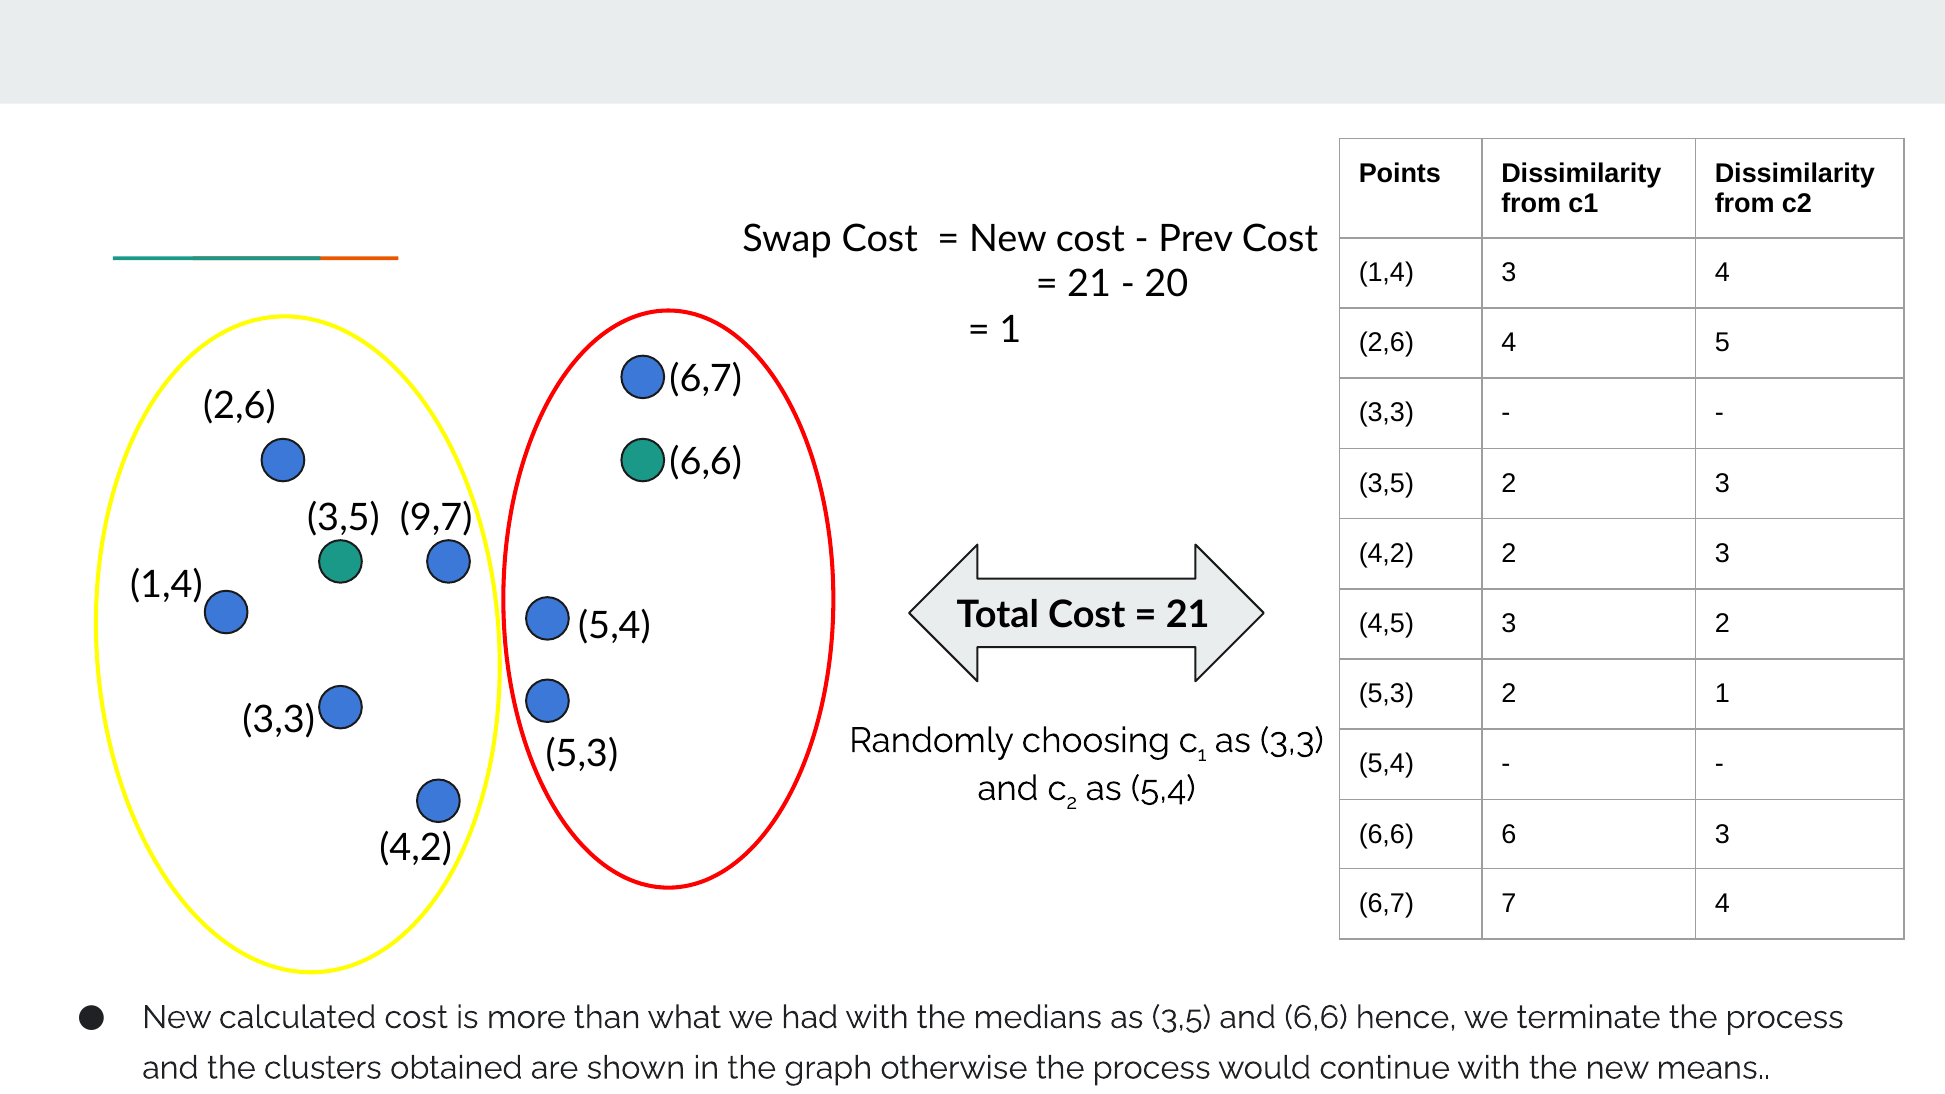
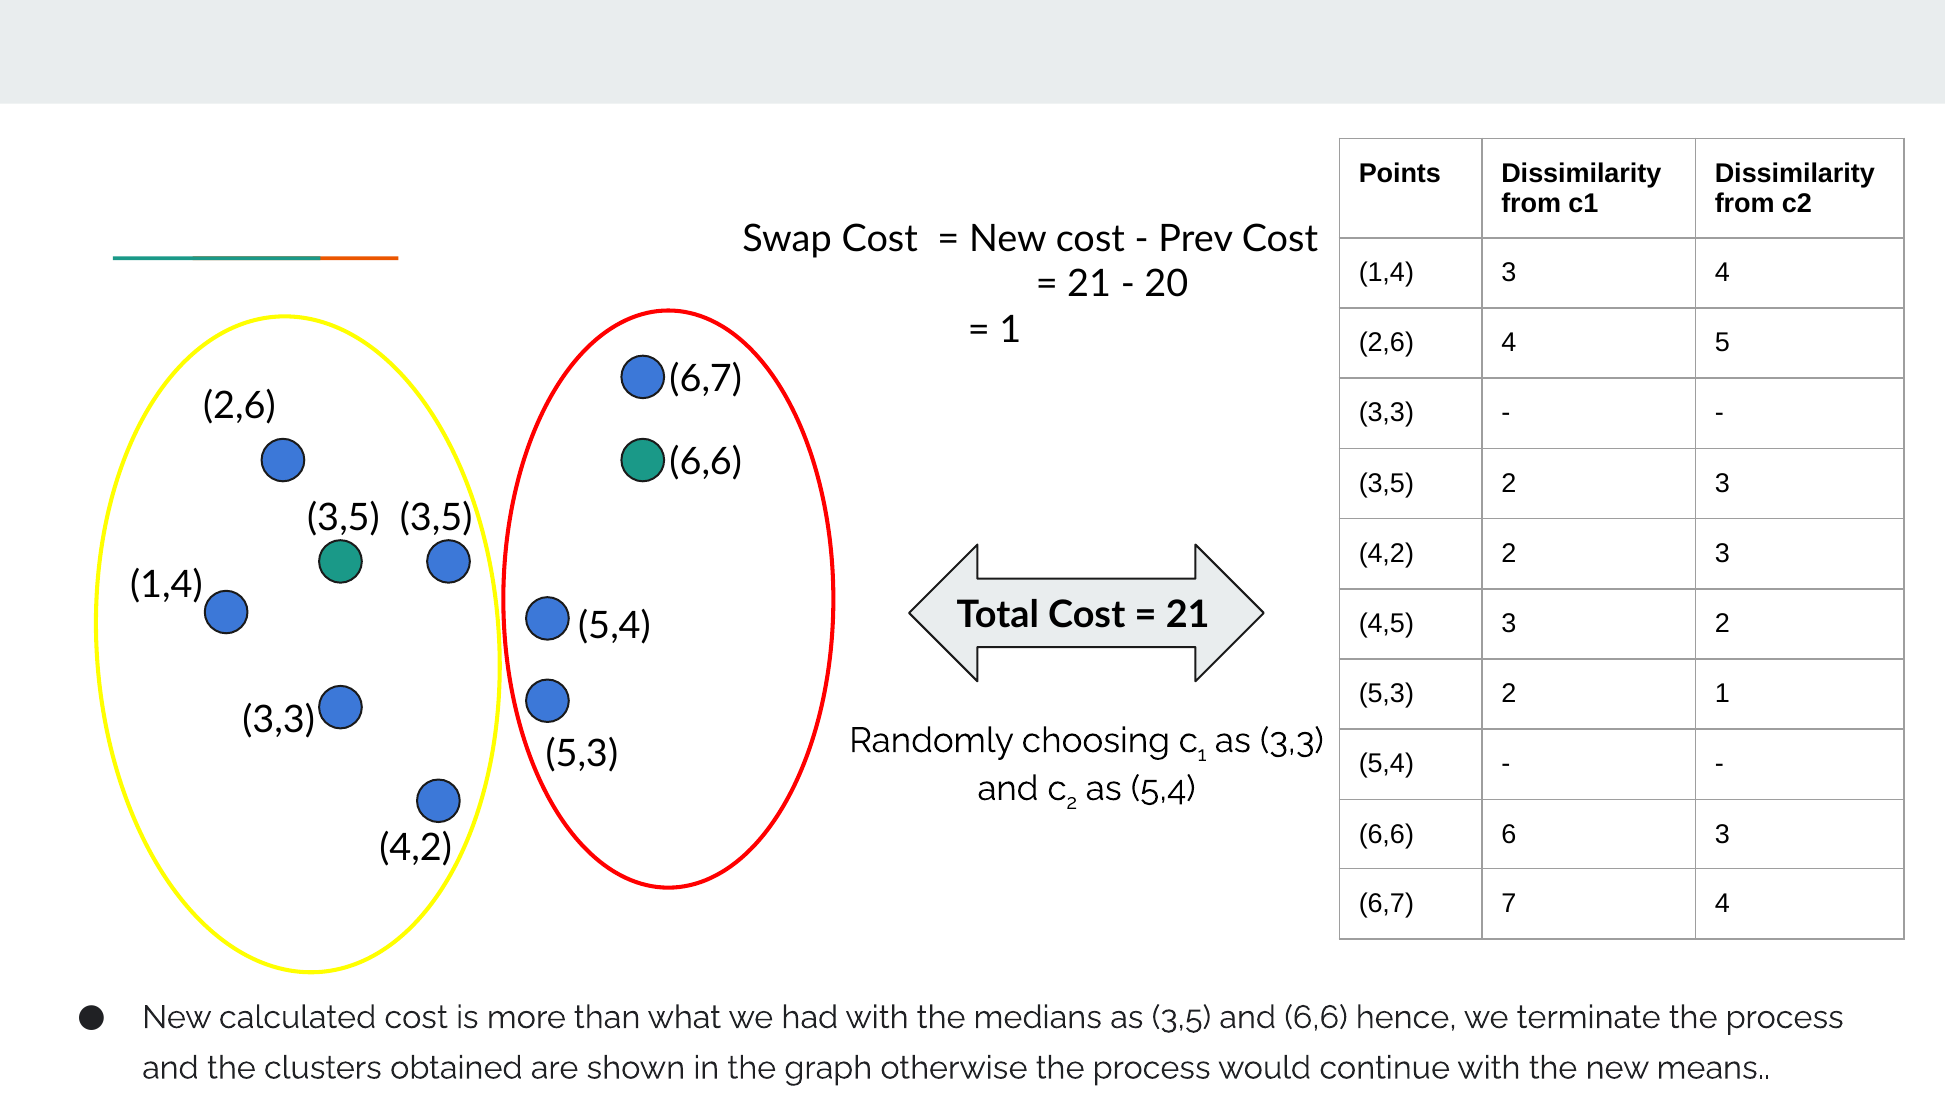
3,5 9,7: 9,7 -> 3,5
